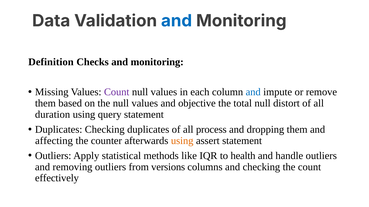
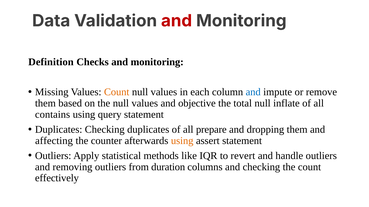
and at (177, 21) colour: blue -> red
Count at (117, 92) colour: purple -> orange
distort: distort -> inflate
duration: duration -> contains
process: process -> prepare
health: health -> revert
versions: versions -> duration
